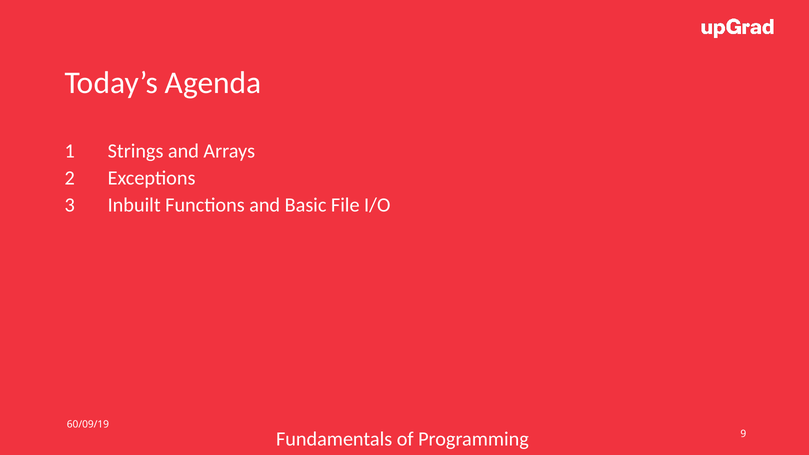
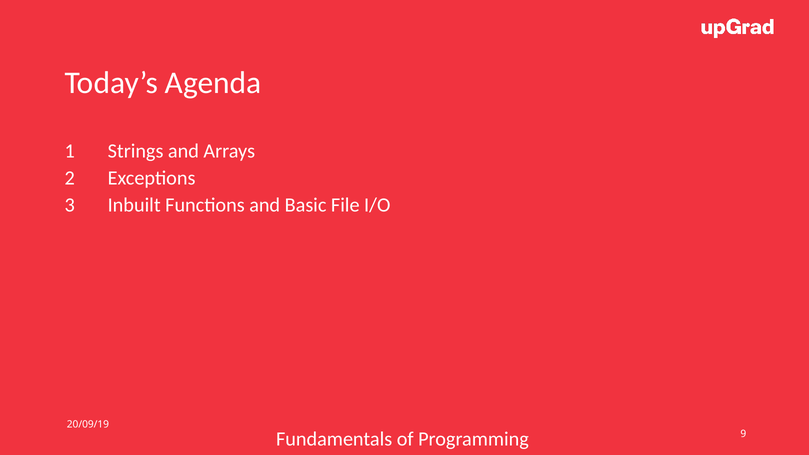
60/09/19: 60/09/19 -> 20/09/19
